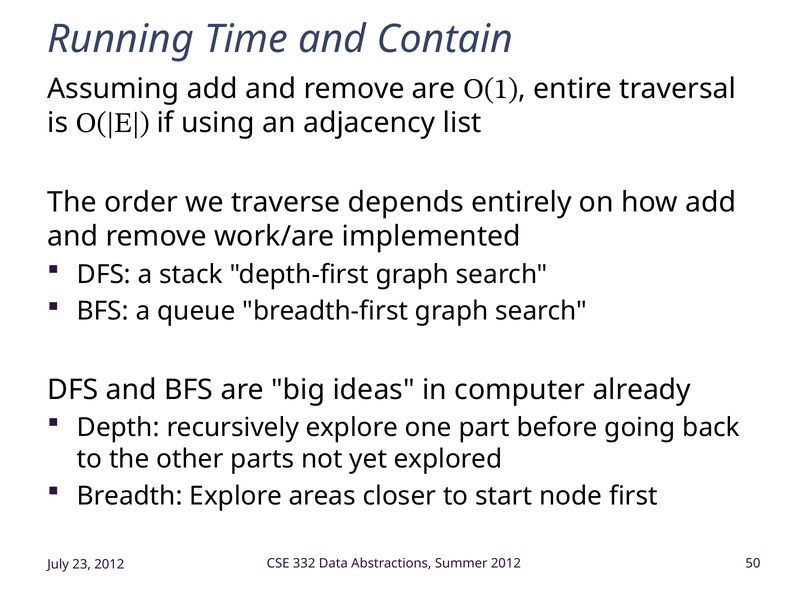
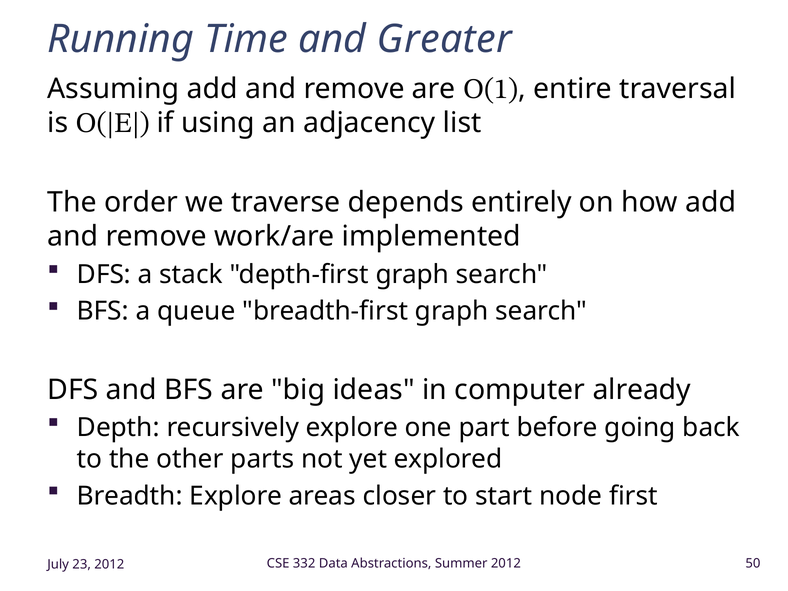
Contain: Contain -> Greater
